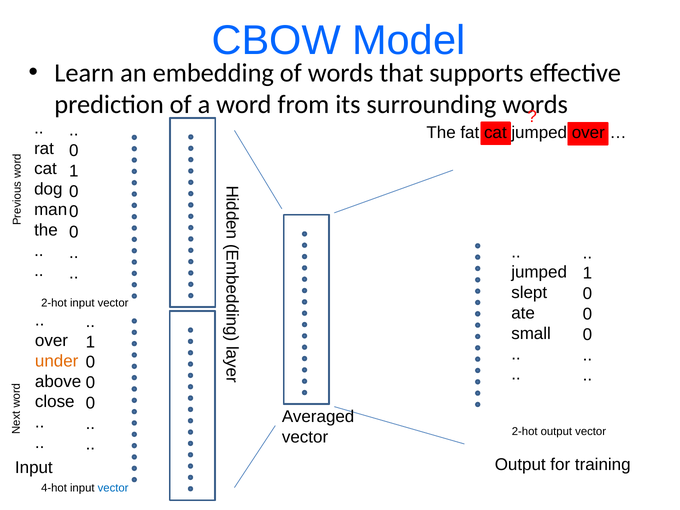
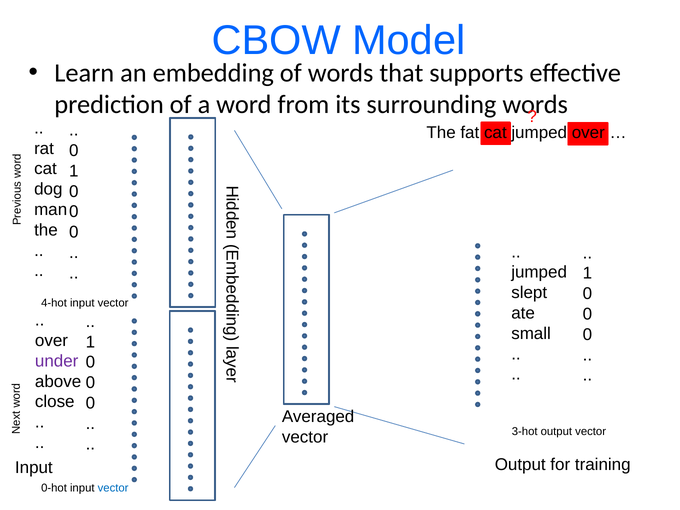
2-hot at (54, 303): 2-hot -> 4-hot
under colour: orange -> purple
2-hot at (525, 432): 2-hot -> 3-hot
4-hot: 4-hot -> 0-hot
